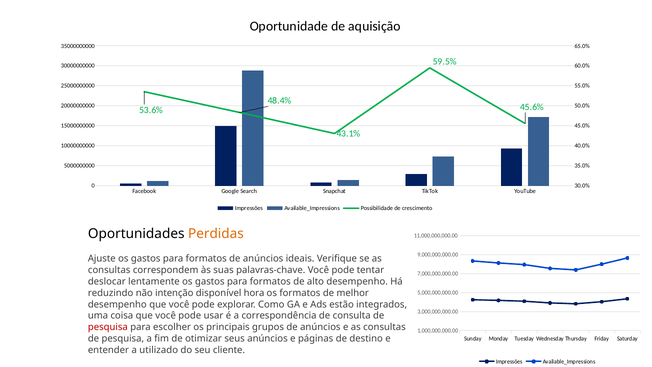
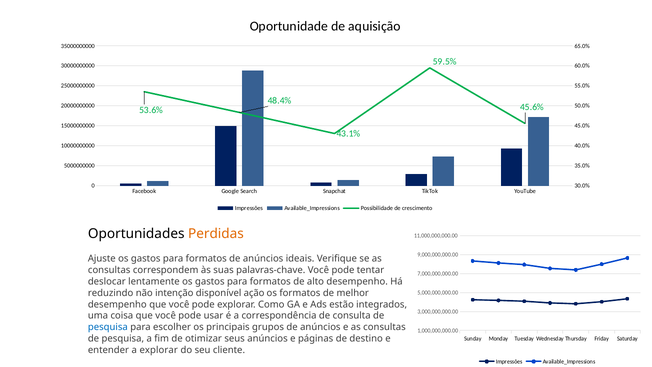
hora: hora -> ação
pesquisa at (108, 327) colour: red -> blue
a utilizado: utilizado -> explorar
